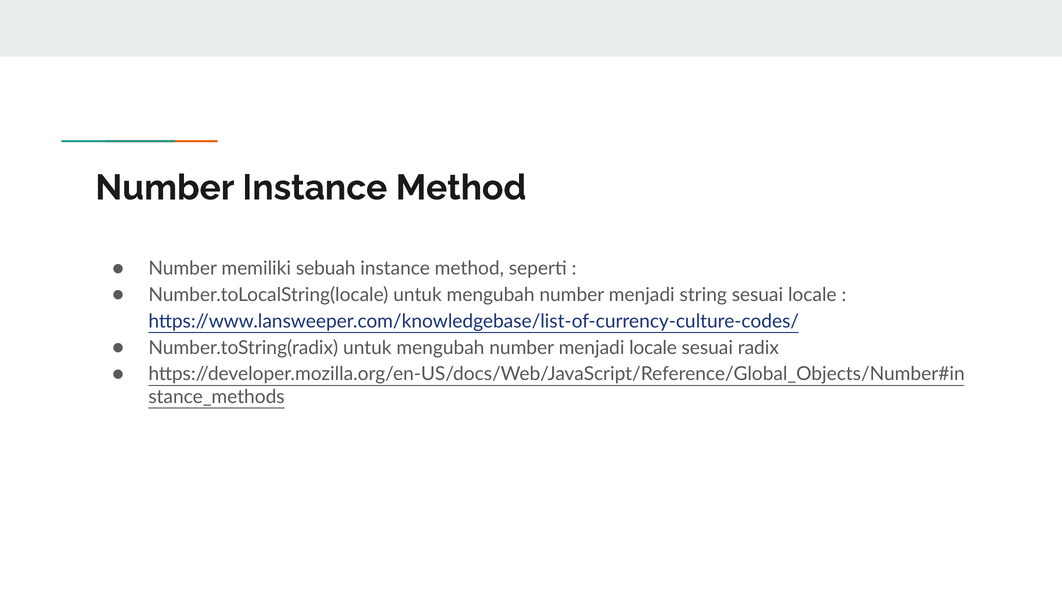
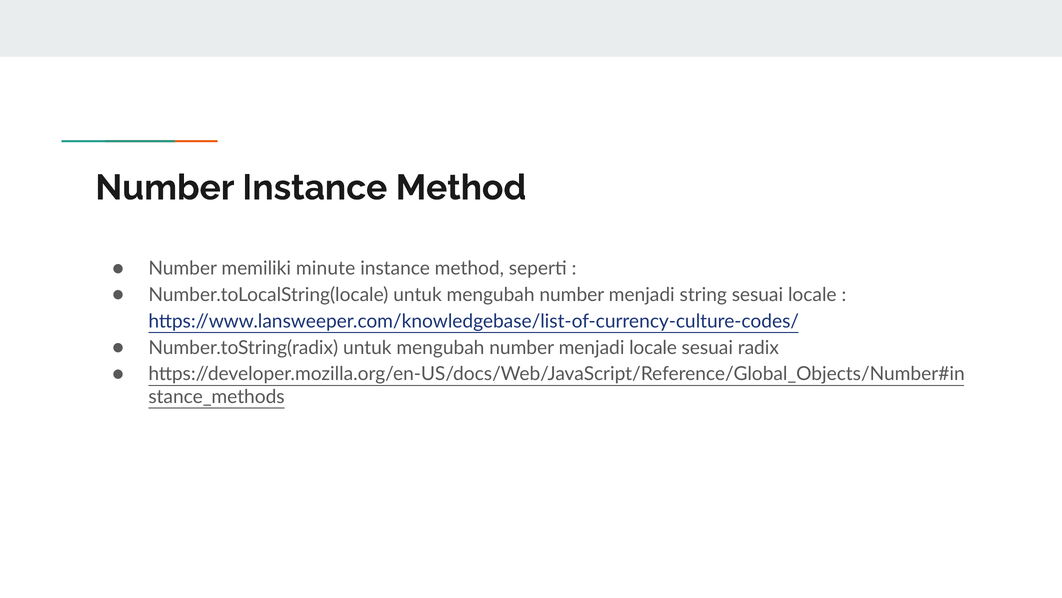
sebuah: sebuah -> minute
